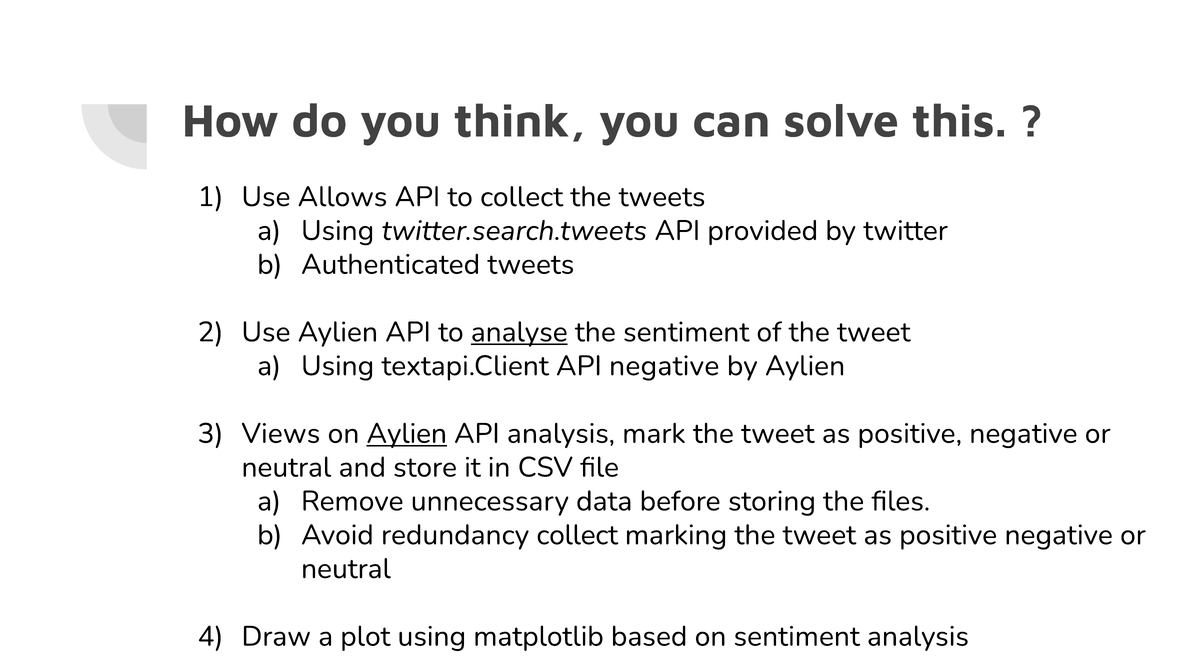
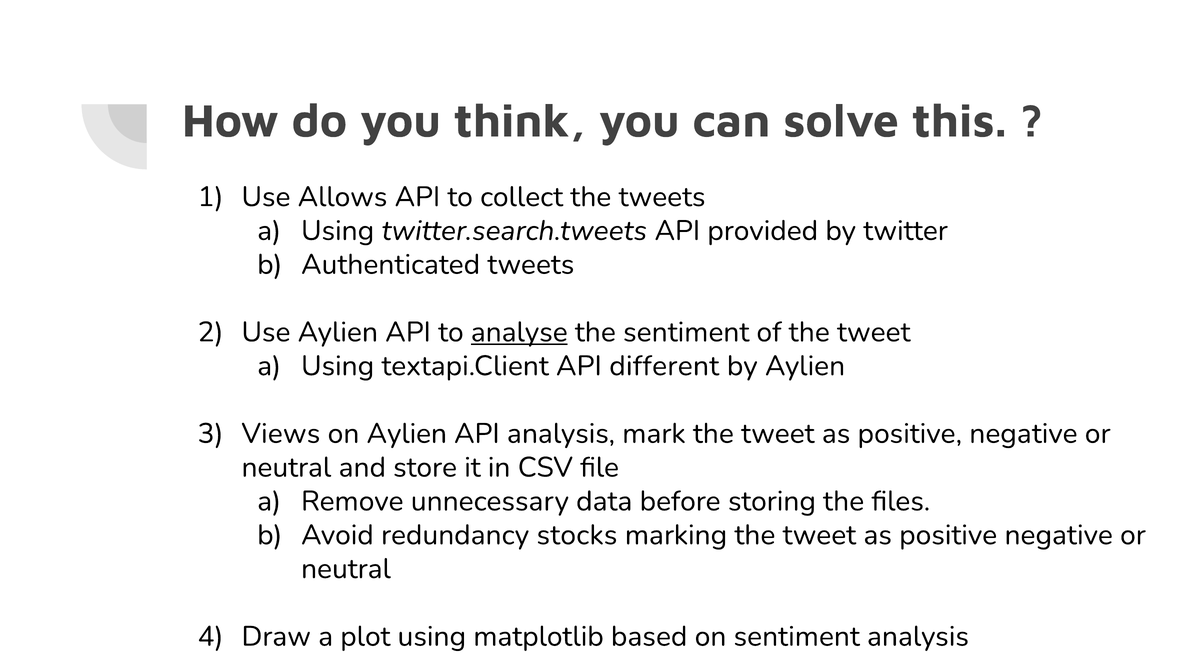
API negative: negative -> different
Aylien at (407, 433) underline: present -> none
redundancy collect: collect -> stocks
